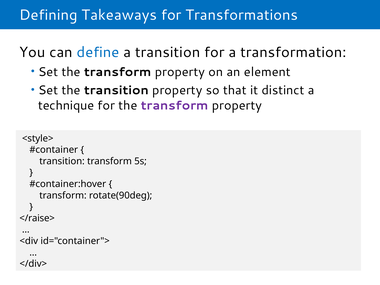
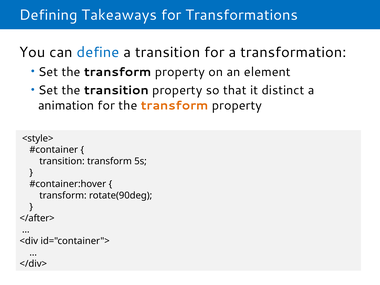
technique: technique -> animation
transform at (175, 105) colour: purple -> orange
</raise>: </raise> -> </after>
